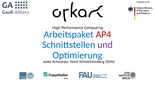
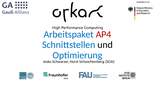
und colour: purple -> black
